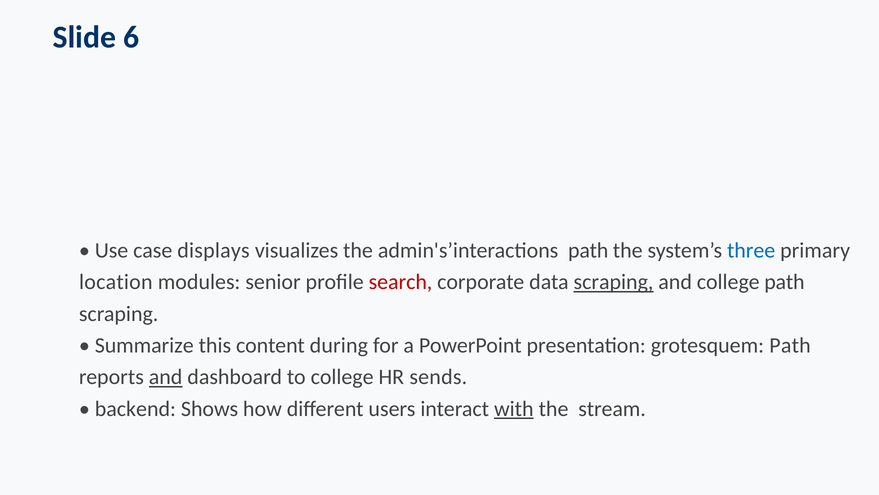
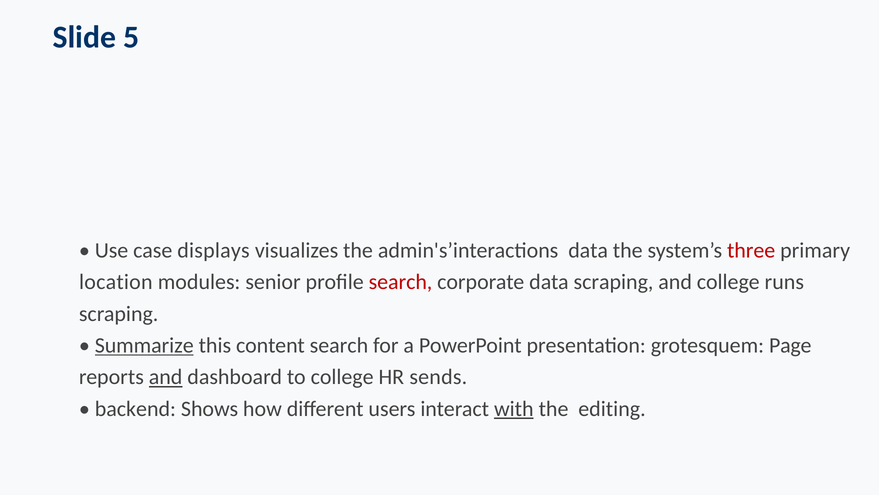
6: 6 -> 5
admin's’interactions path: path -> data
three colour: blue -> red
scraping at (614, 282) underline: present -> none
college path: path -> runs
Summarize underline: none -> present
content during: during -> search
grotesquem Path: Path -> Page
stream: stream -> editing
